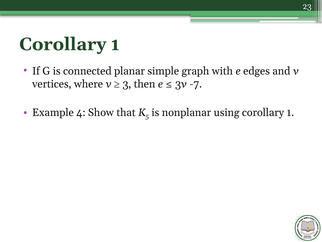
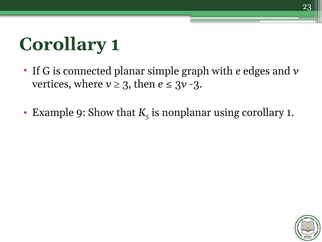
-7: -7 -> -3
4: 4 -> 9
